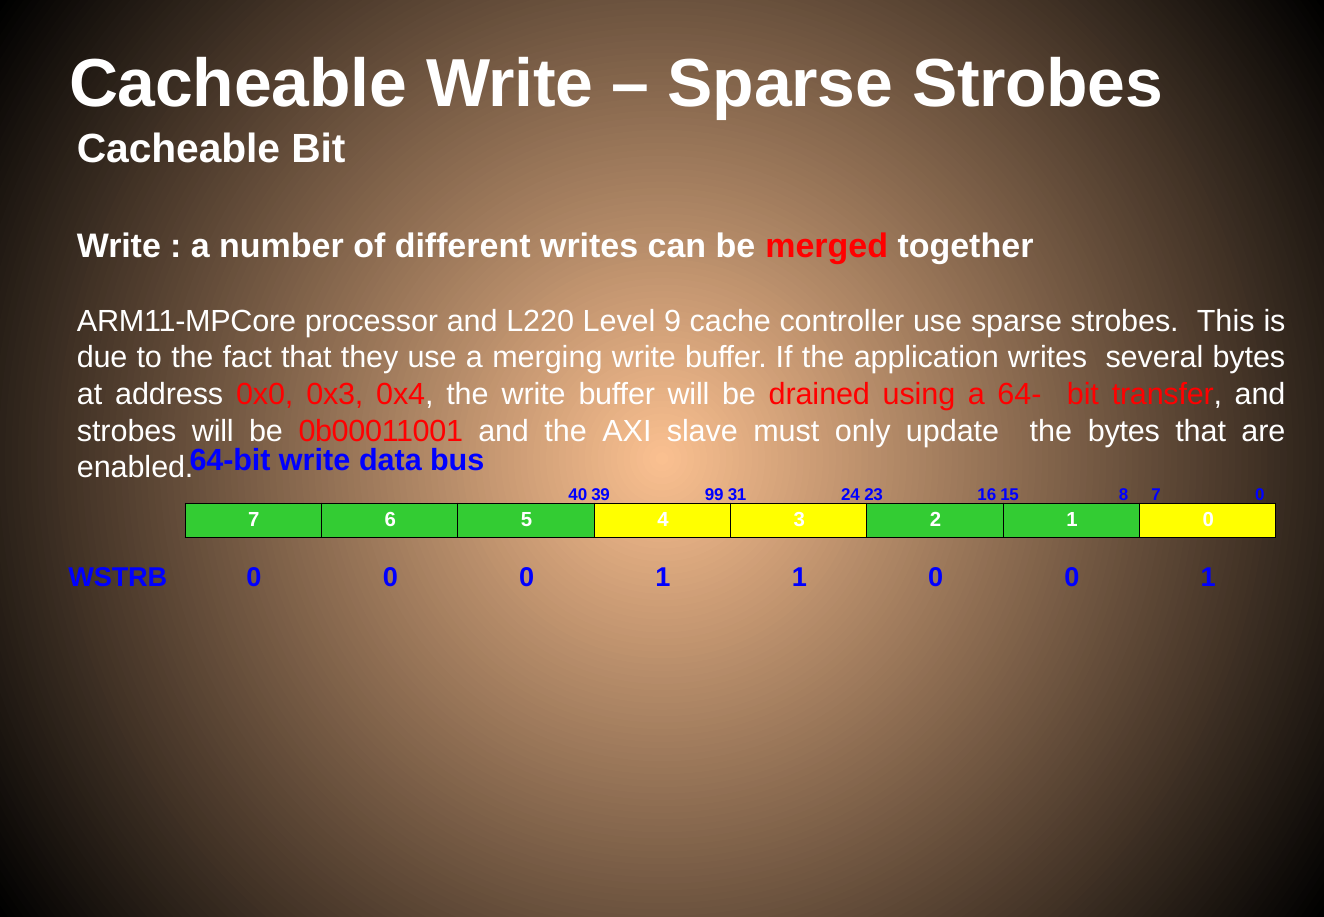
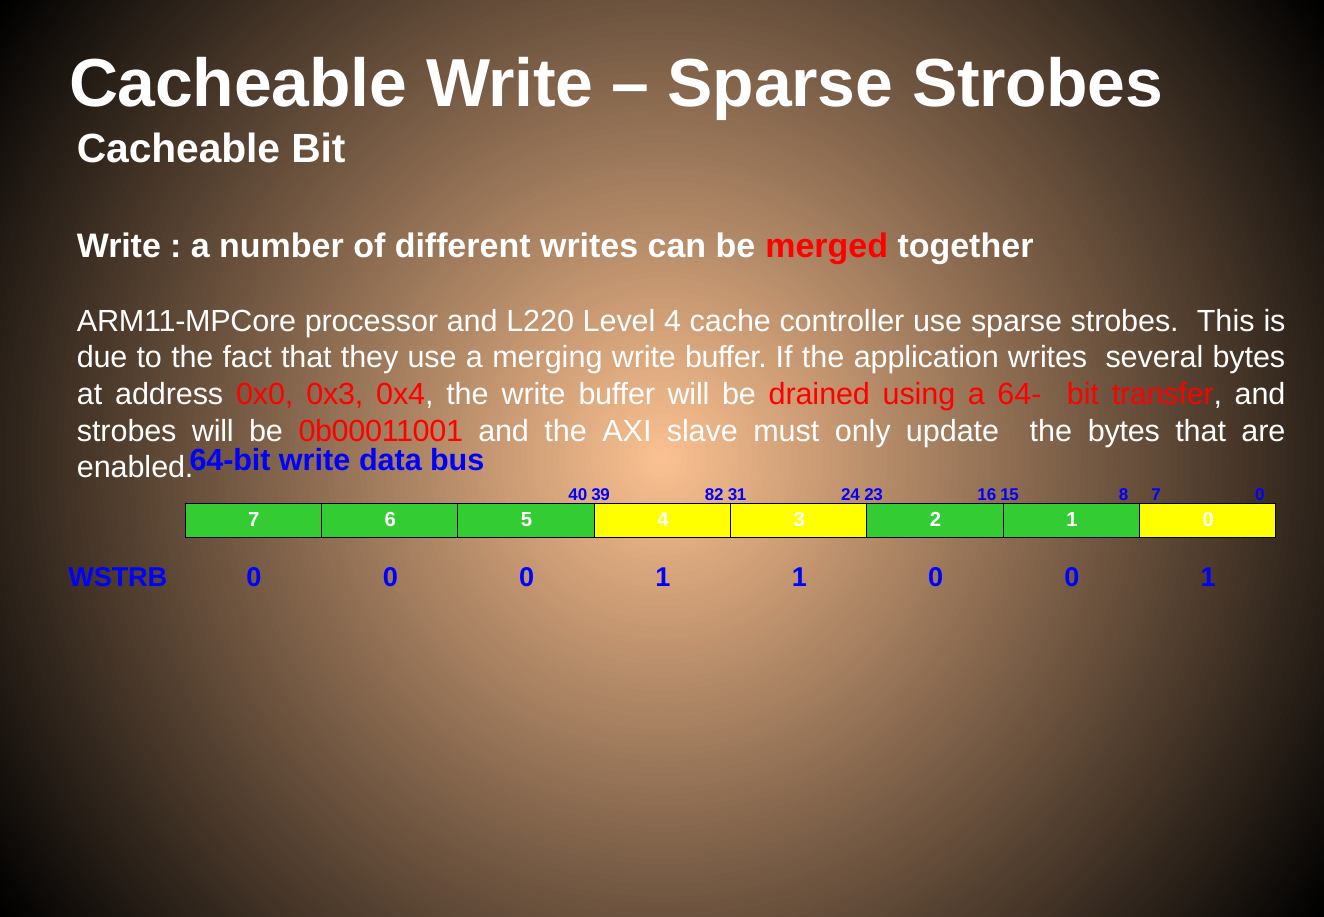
Level 9: 9 -> 4
99: 99 -> 82
